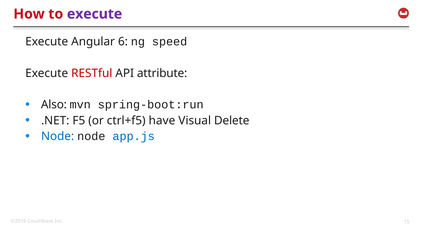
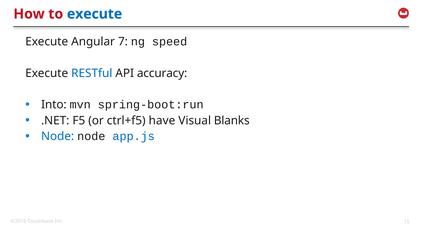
execute at (95, 14) colour: purple -> blue
6: 6 -> 7
RESTful colour: red -> blue
attribute: attribute -> accuracy
Also: Also -> Into
Delete: Delete -> Blanks
